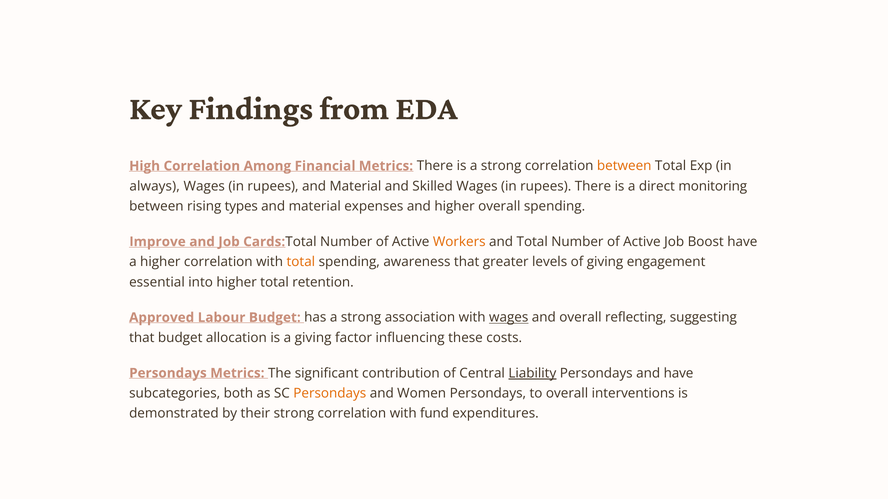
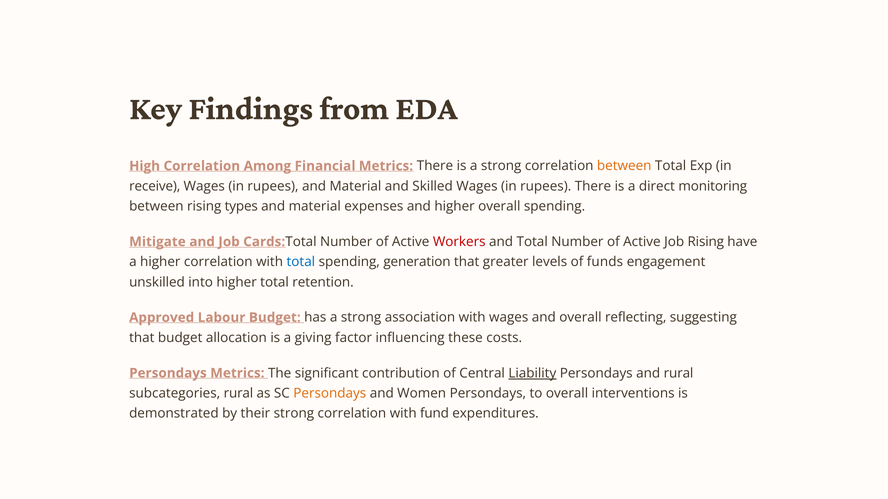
always: always -> receive
Improve: Improve -> Mitigate
Workers colour: orange -> red
Job Boost: Boost -> Rising
total at (301, 262) colour: orange -> blue
awareness: awareness -> generation
of giving: giving -> funds
essential: essential -> unskilled
wages at (509, 318) underline: present -> none
and have: have -> rural
subcategories both: both -> rural
